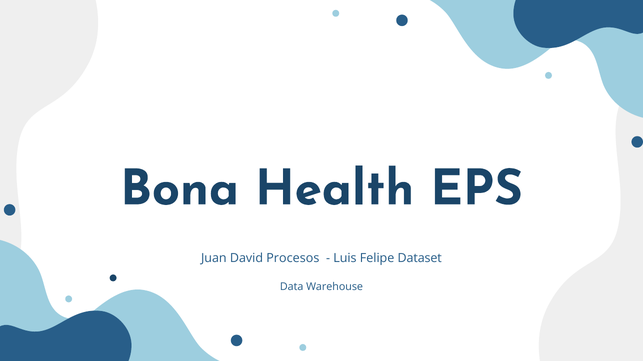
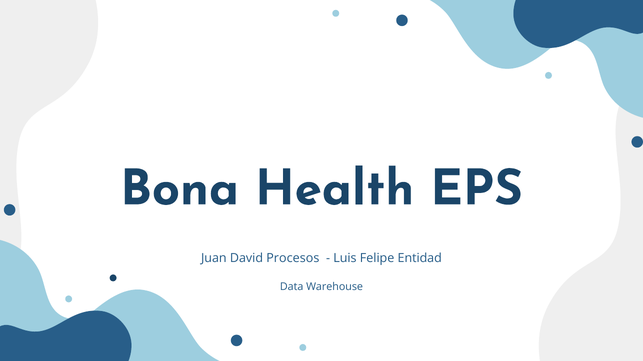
Dataset: Dataset -> Entidad
